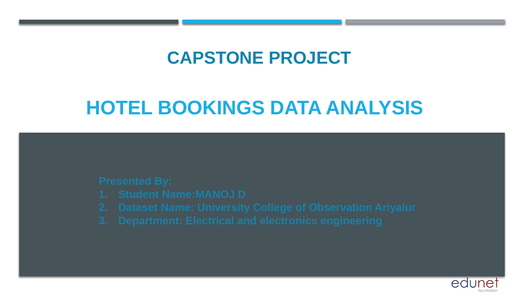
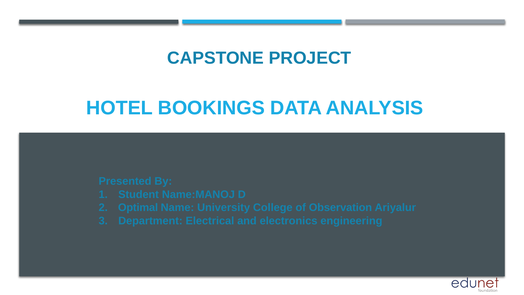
Dataset: Dataset -> Optimal
